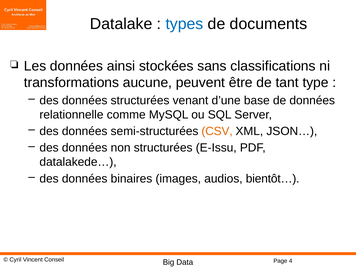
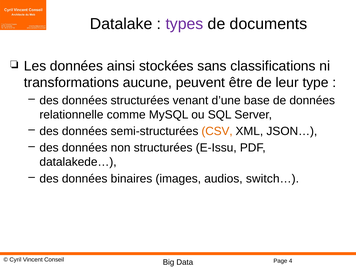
types colour: blue -> purple
tant: tant -> leur
bientôt…: bientôt… -> switch…
